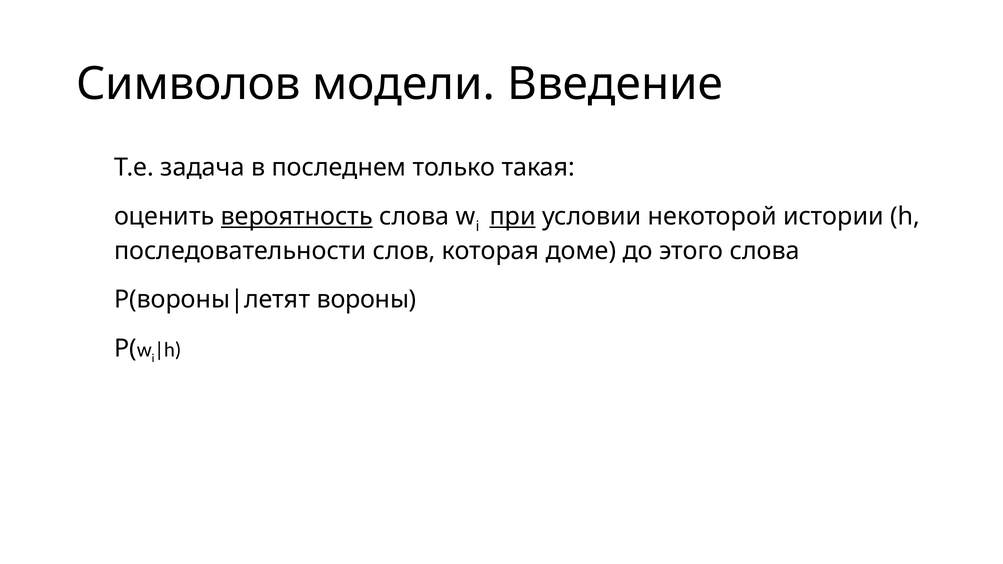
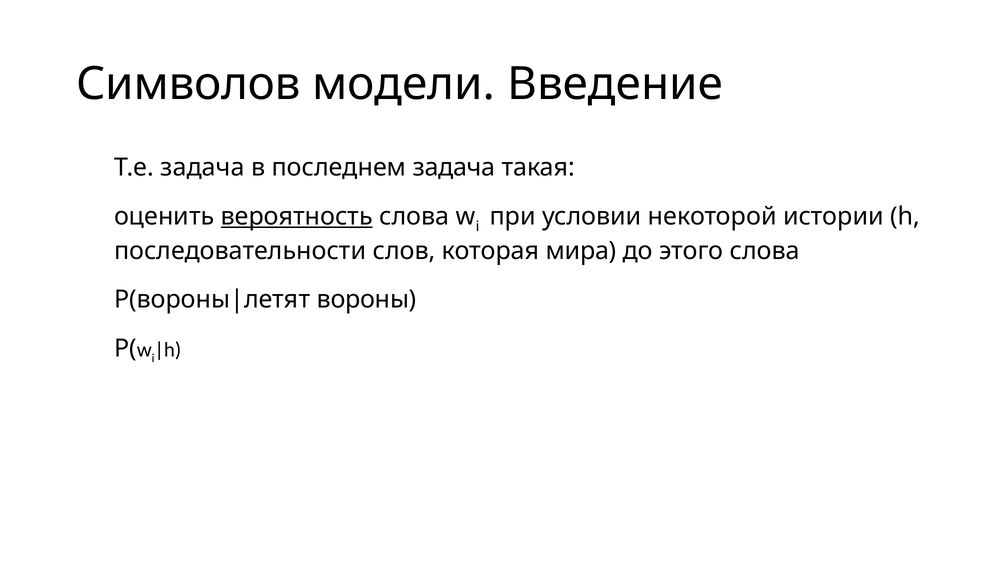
последнем только: только -> задача
при underline: present -> none
доме: доме -> мира
